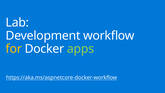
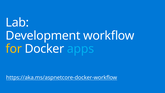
apps colour: light green -> light blue
